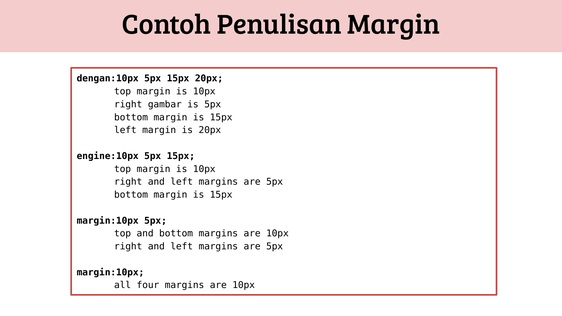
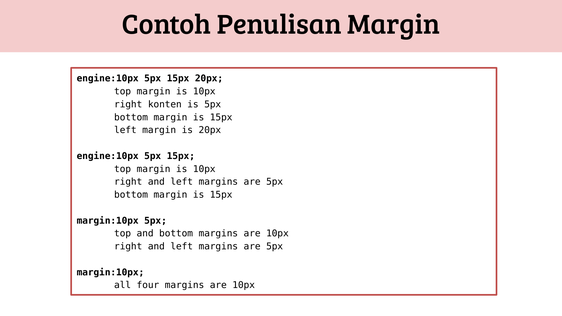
dengan:10px at (108, 79): dengan:10px -> engine:10px
gambar: gambar -> konten
